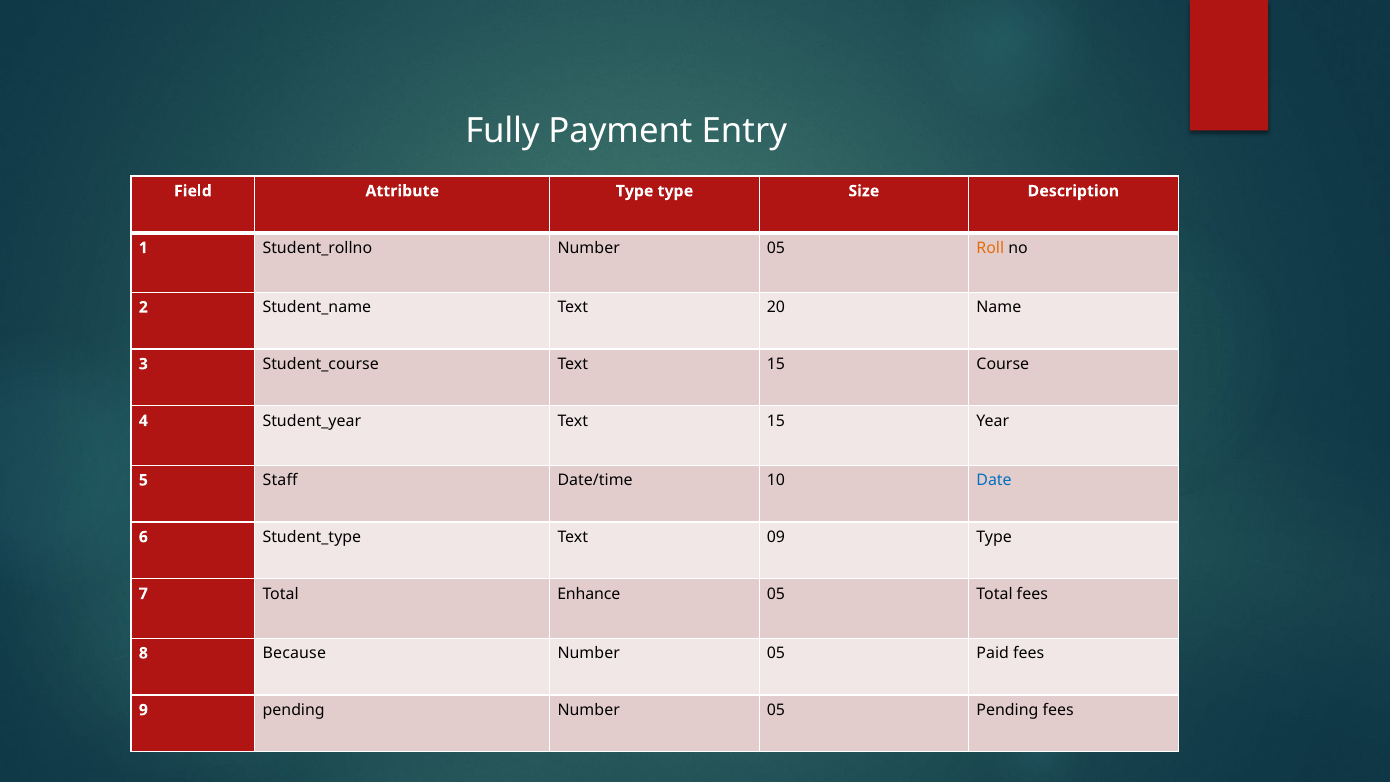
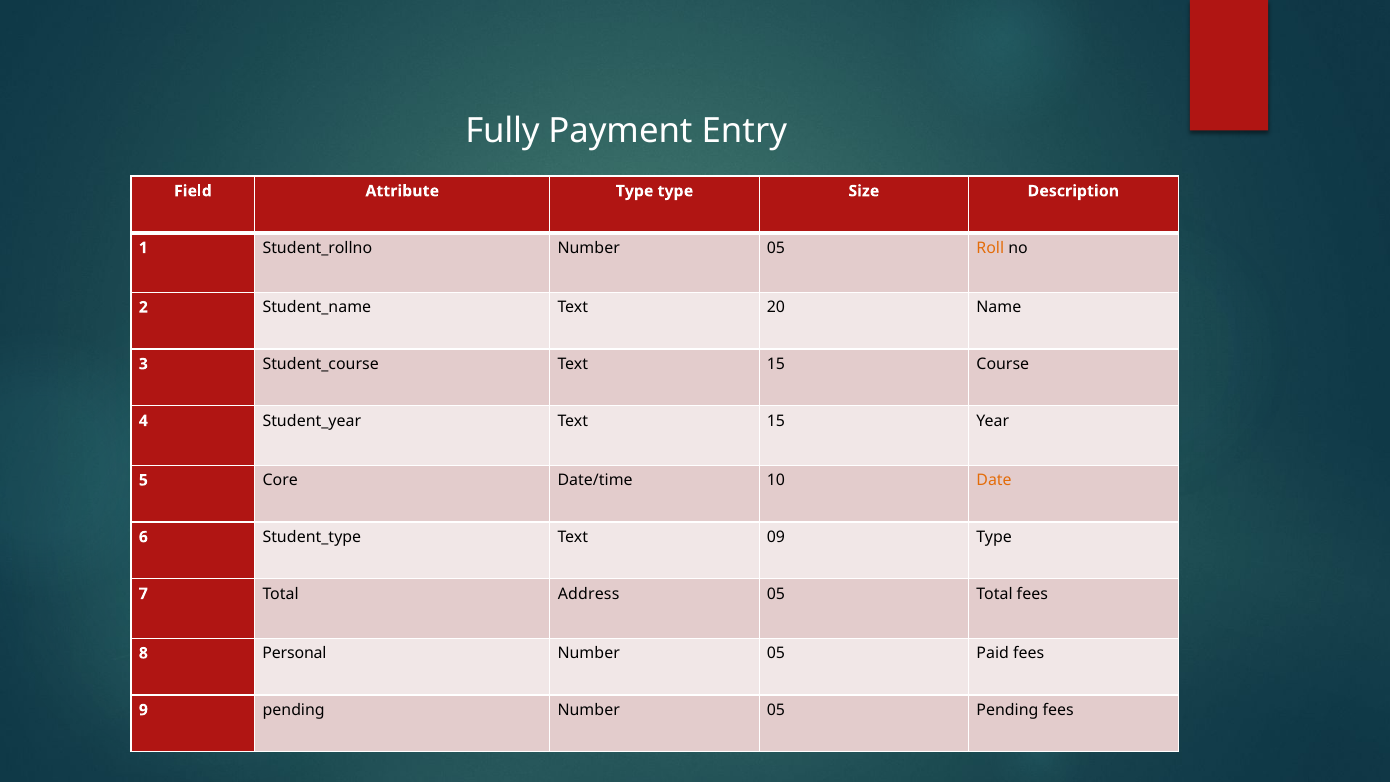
Staff: Staff -> Core
Date colour: blue -> orange
Enhance: Enhance -> Address
Because: Because -> Personal
